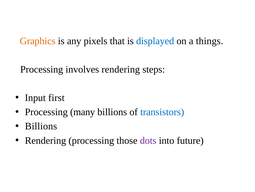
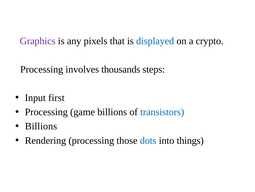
Graphics colour: orange -> purple
things: things -> crypto
involves rendering: rendering -> thousands
many: many -> game
dots colour: purple -> blue
future: future -> things
